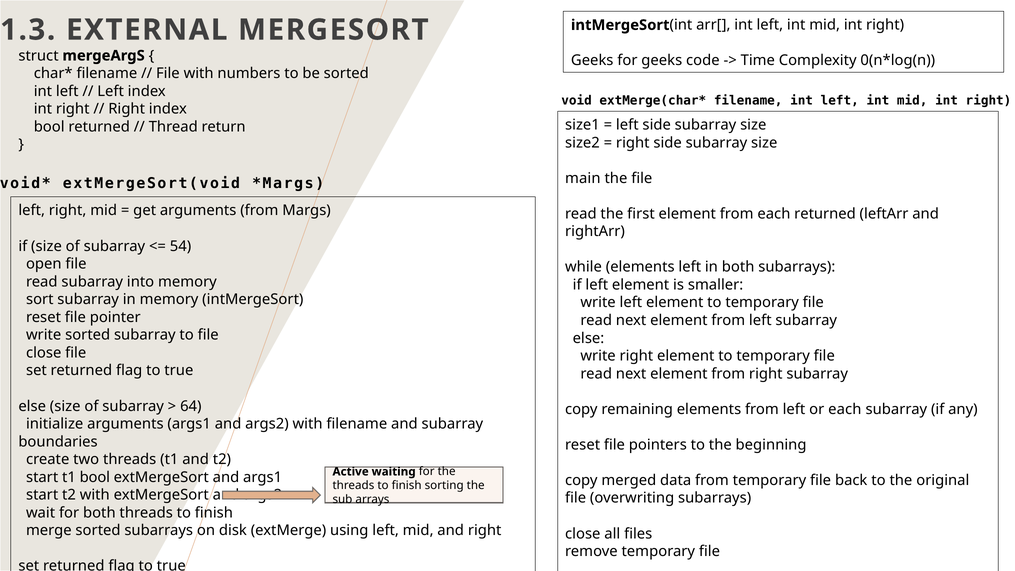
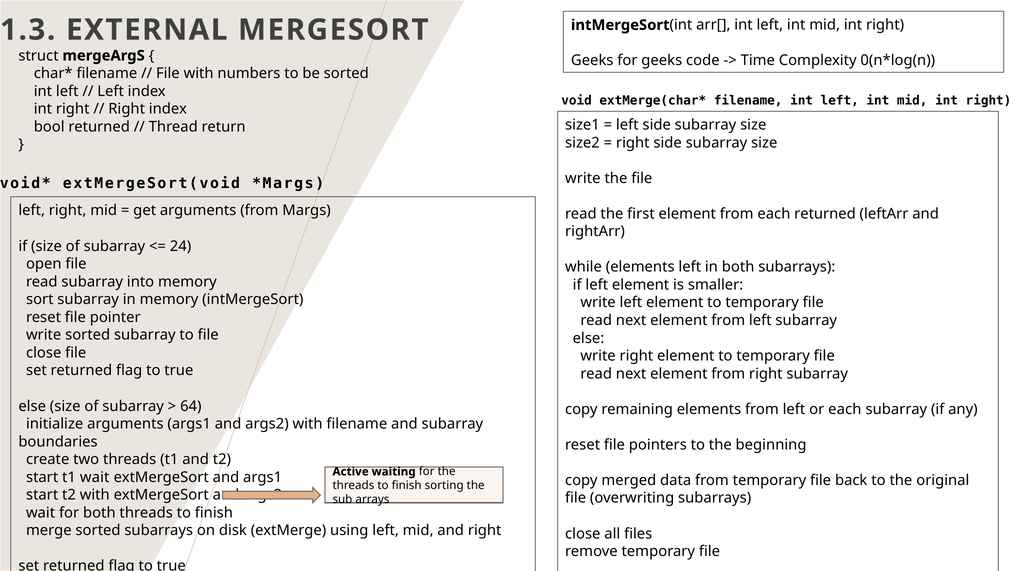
main at (583, 178): main -> write
54: 54 -> 24
t1 bool: bool -> wait
